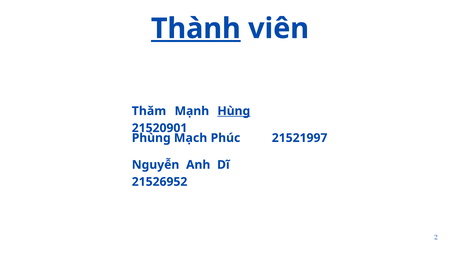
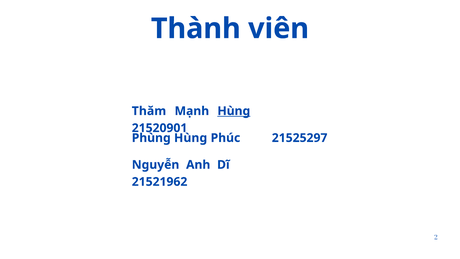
Thành underline: present -> none
Phùng Mạch: Mạch -> Hùng
21521997: 21521997 -> 21525297
21526952: 21526952 -> 21521962
